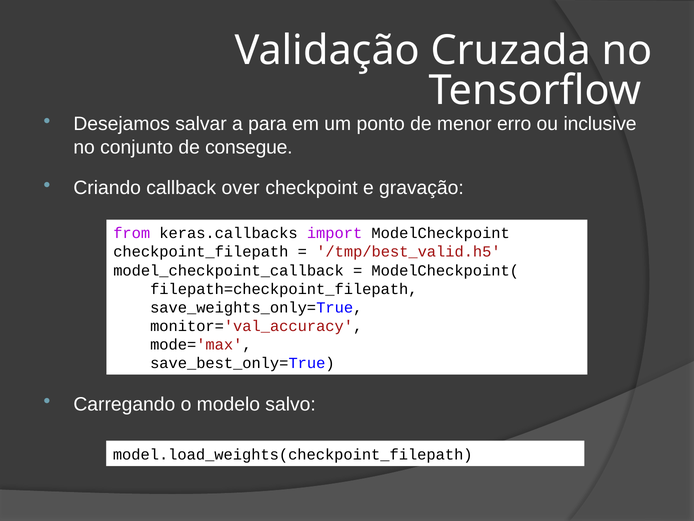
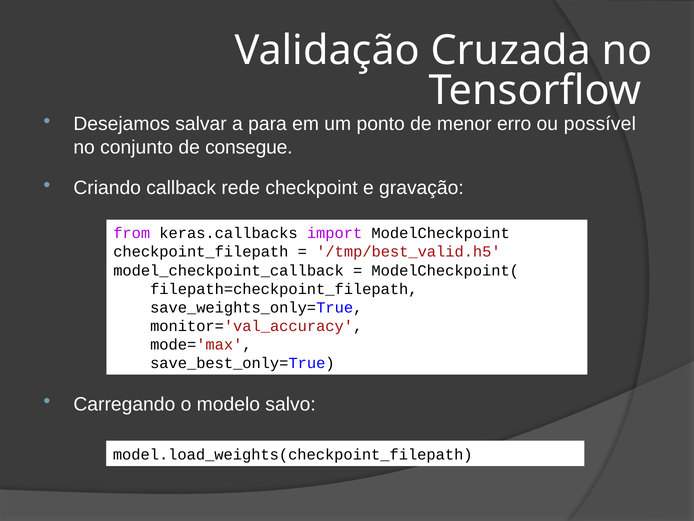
inclusive: inclusive -> possível
over: over -> rede
